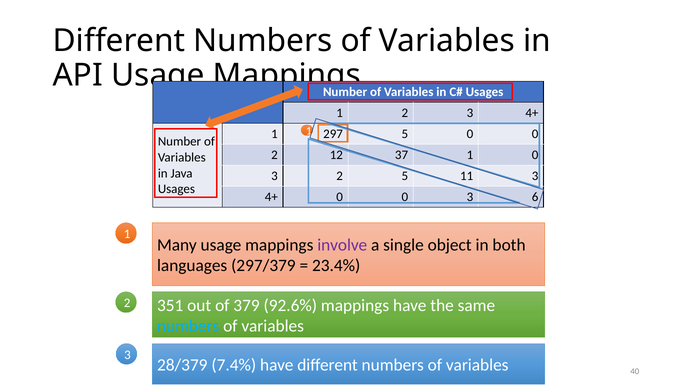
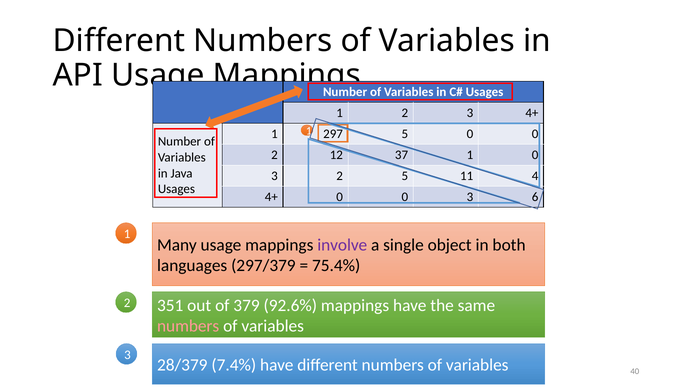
11 3: 3 -> 4
23.4%: 23.4% -> 75.4%
numbers at (188, 326) colour: light blue -> pink
